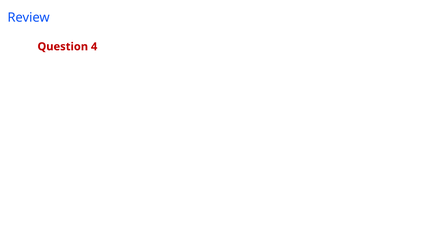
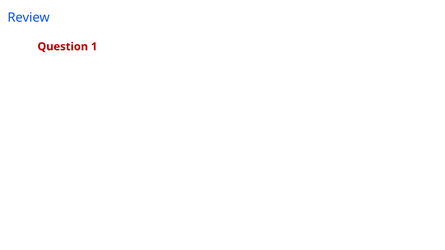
4: 4 -> 1
